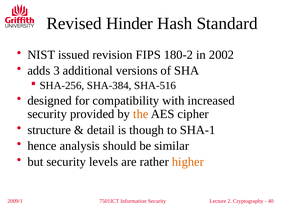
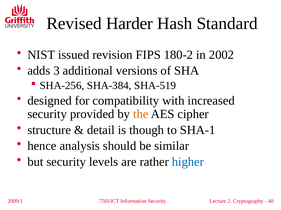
Hinder: Hinder -> Harder
SHA-516: SHA-516 -> SHA-519
higher colour: orange -> blue
